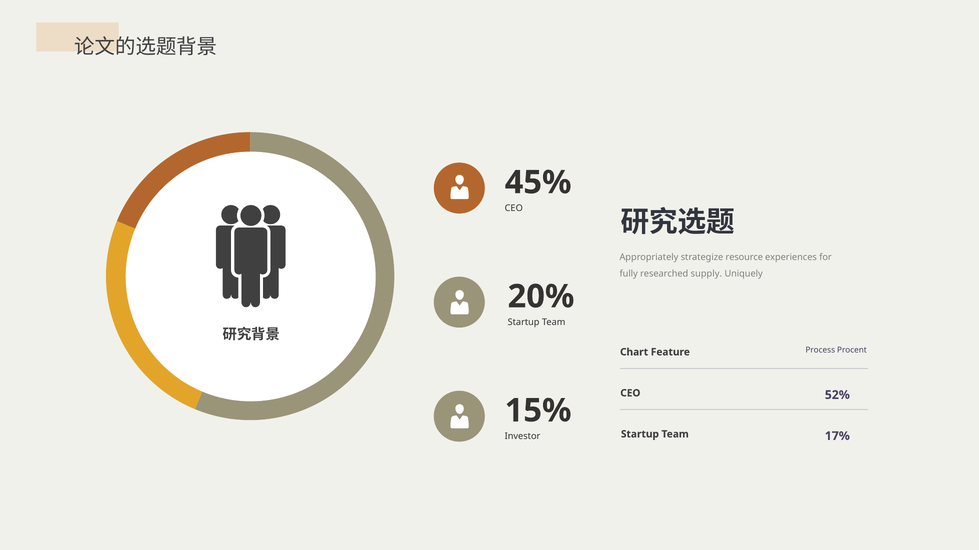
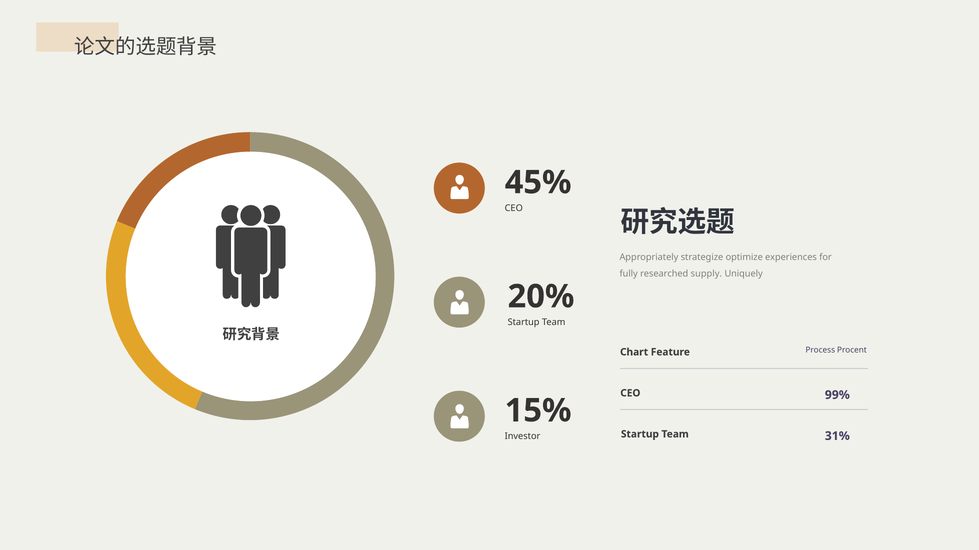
resource: resource -> optimize
52%: 52% -> 99%
17%: 17% -> 31%
